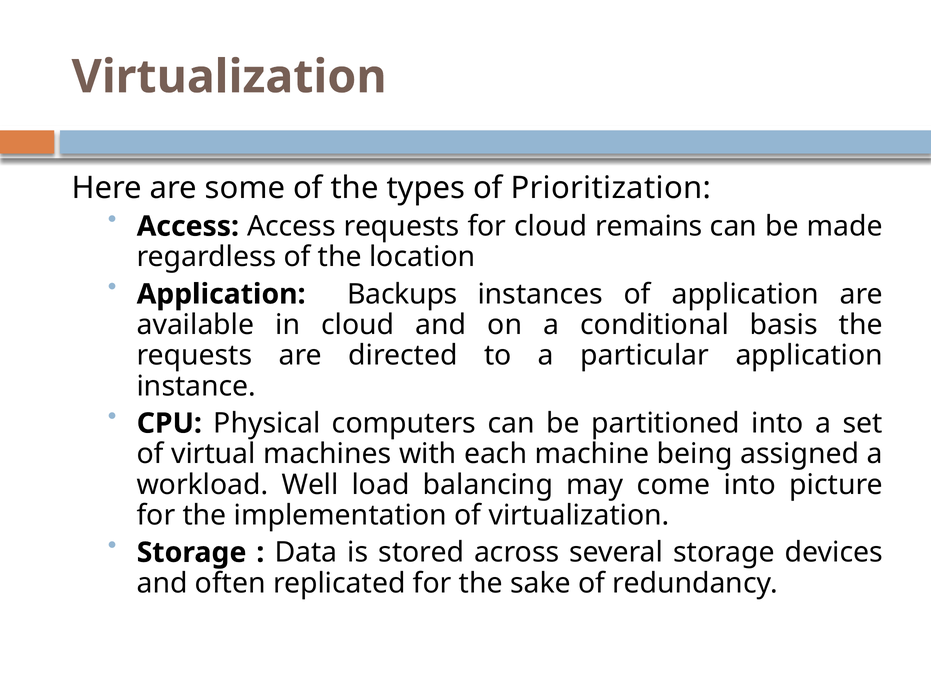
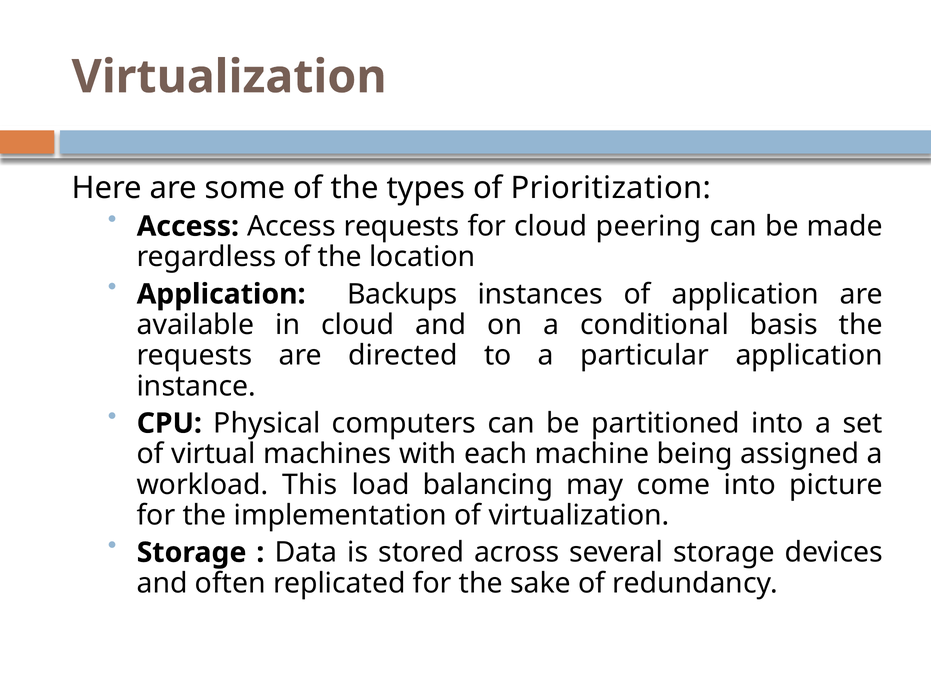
remains: remains -> peering
Well: Well -> This
